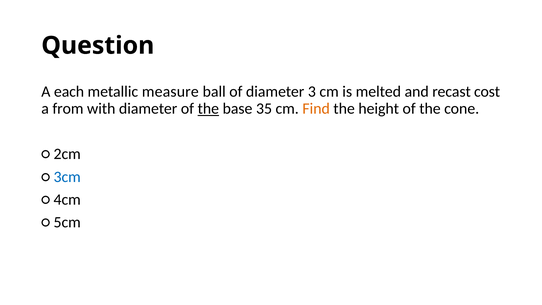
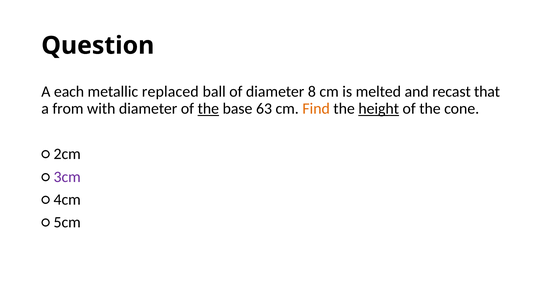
measure: measure -> replaced
3: 3 -> 8
cost: cost -> that
35: 35 -> 63
height underline: none -> present
3cm colour: blue -> purple
